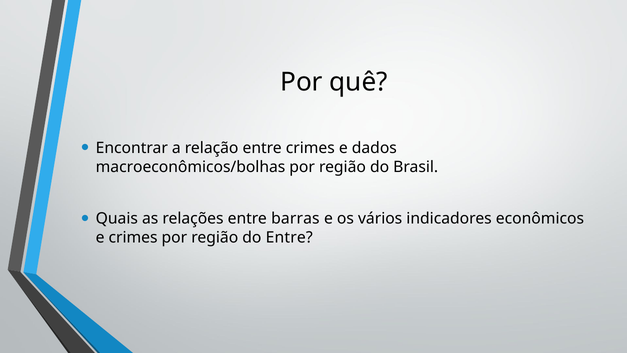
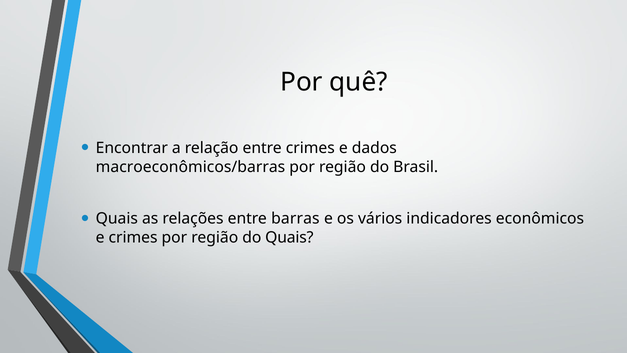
macroeconômicos/bolhas: macroeconômicos/bolhas -> macroeconômicos/barras
do Entre: Entre -> Quais
